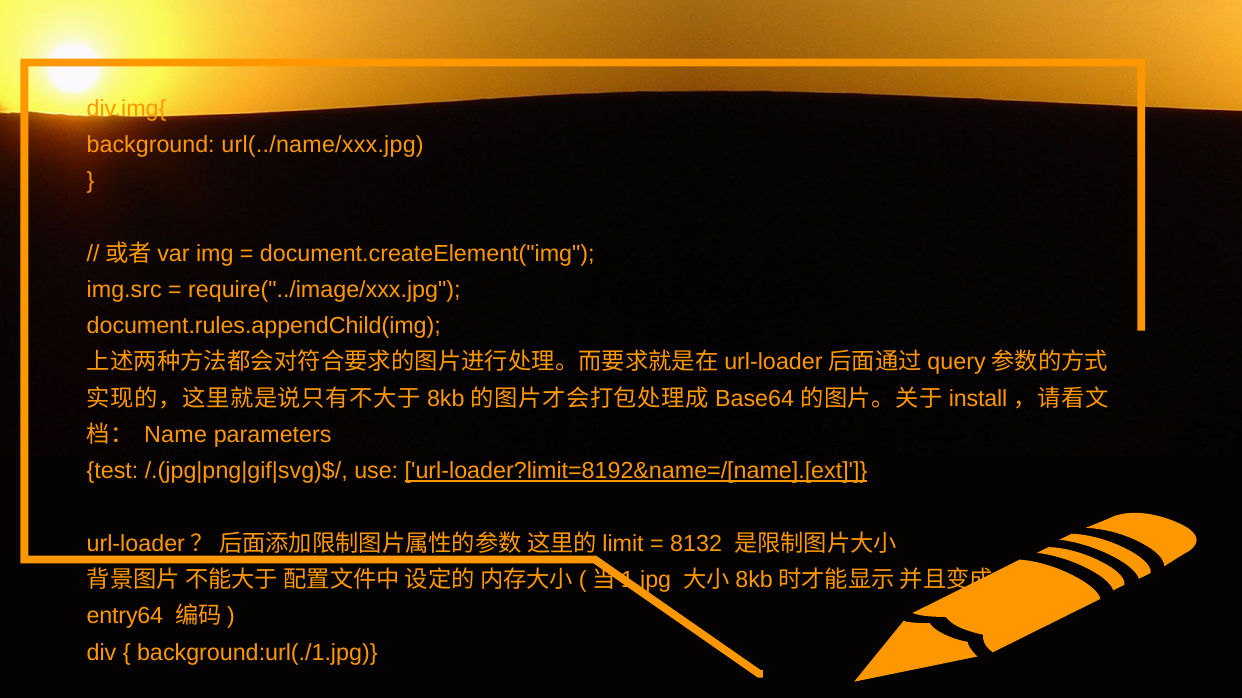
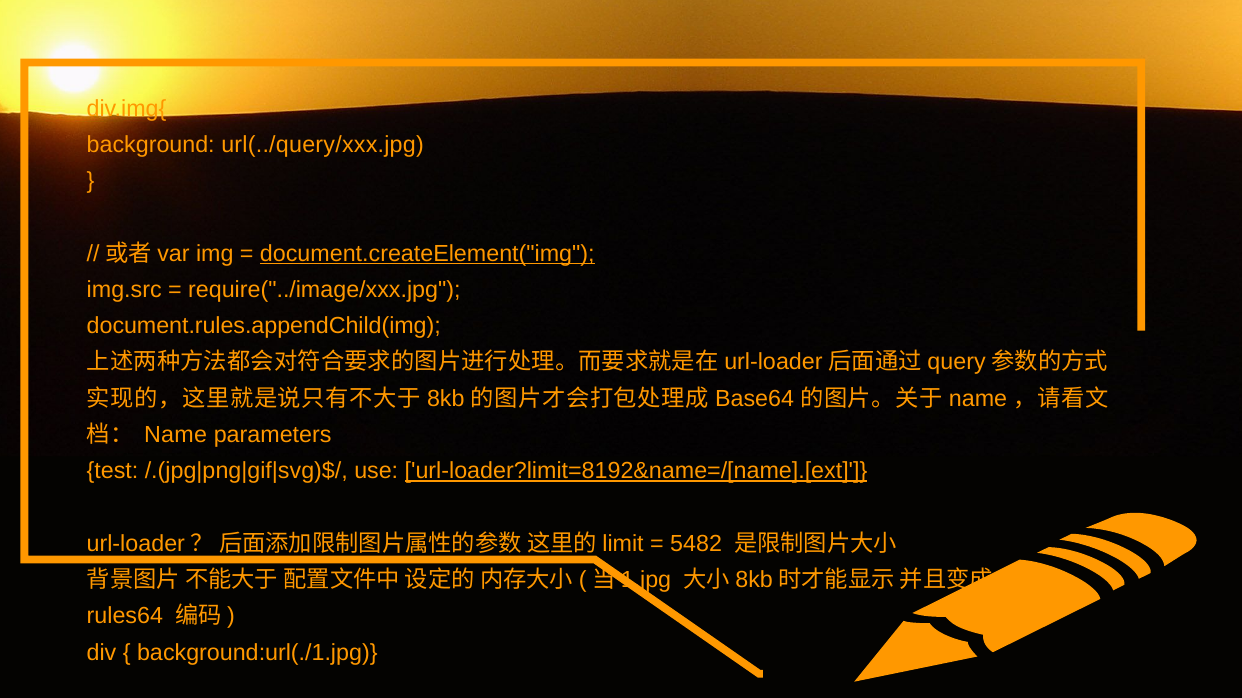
url(../name/xxx.jpg: url(../name/xxx.jpg -> url(../query/xxx.jpg
document.createElement("img underline: none -> present
install at (978, 399): install -> name
8132: 8132 -> 5482
entry64: entry64 -> rules64
